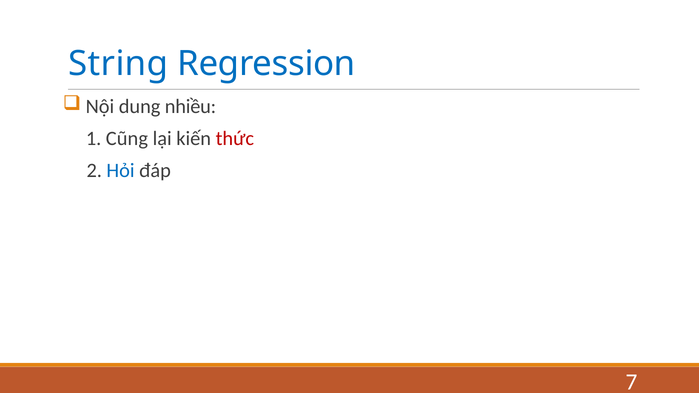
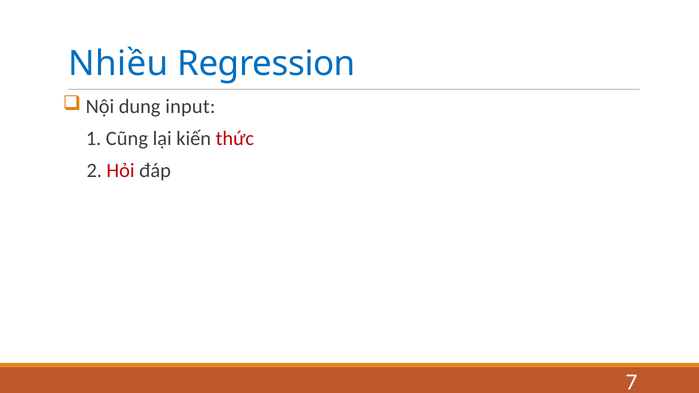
String: String -> Nhiều
nhiều: nhiều -> input
Hỏi colour: blue -> red
